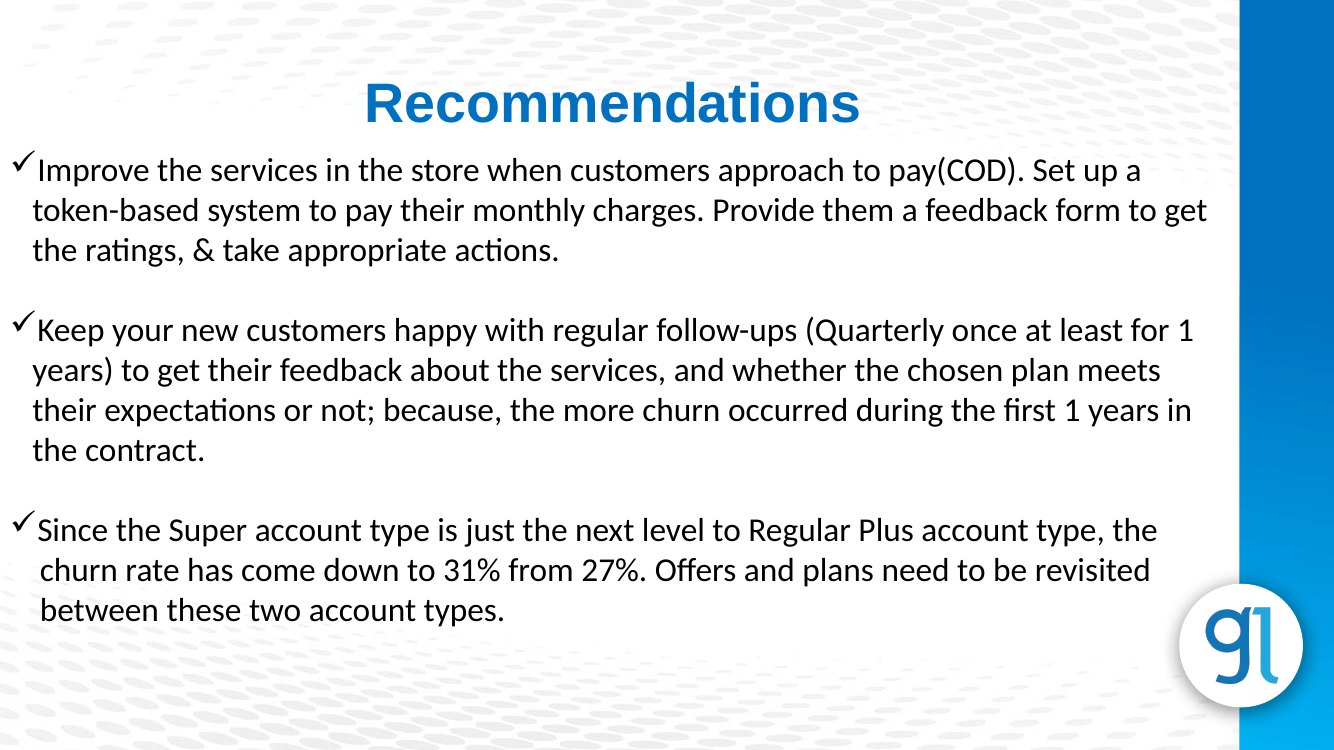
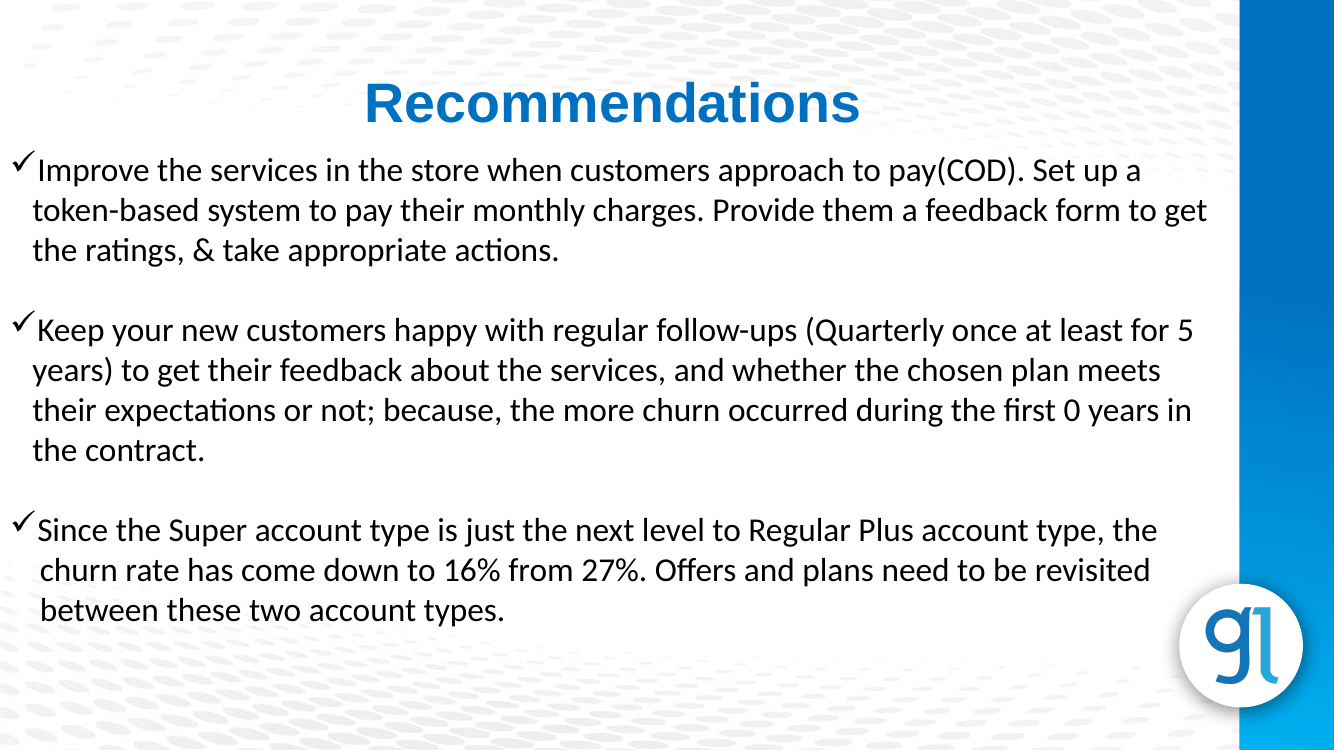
for 1: 1 -> 5
first 1: 1 -> 0
31%: 31% -> 16%
